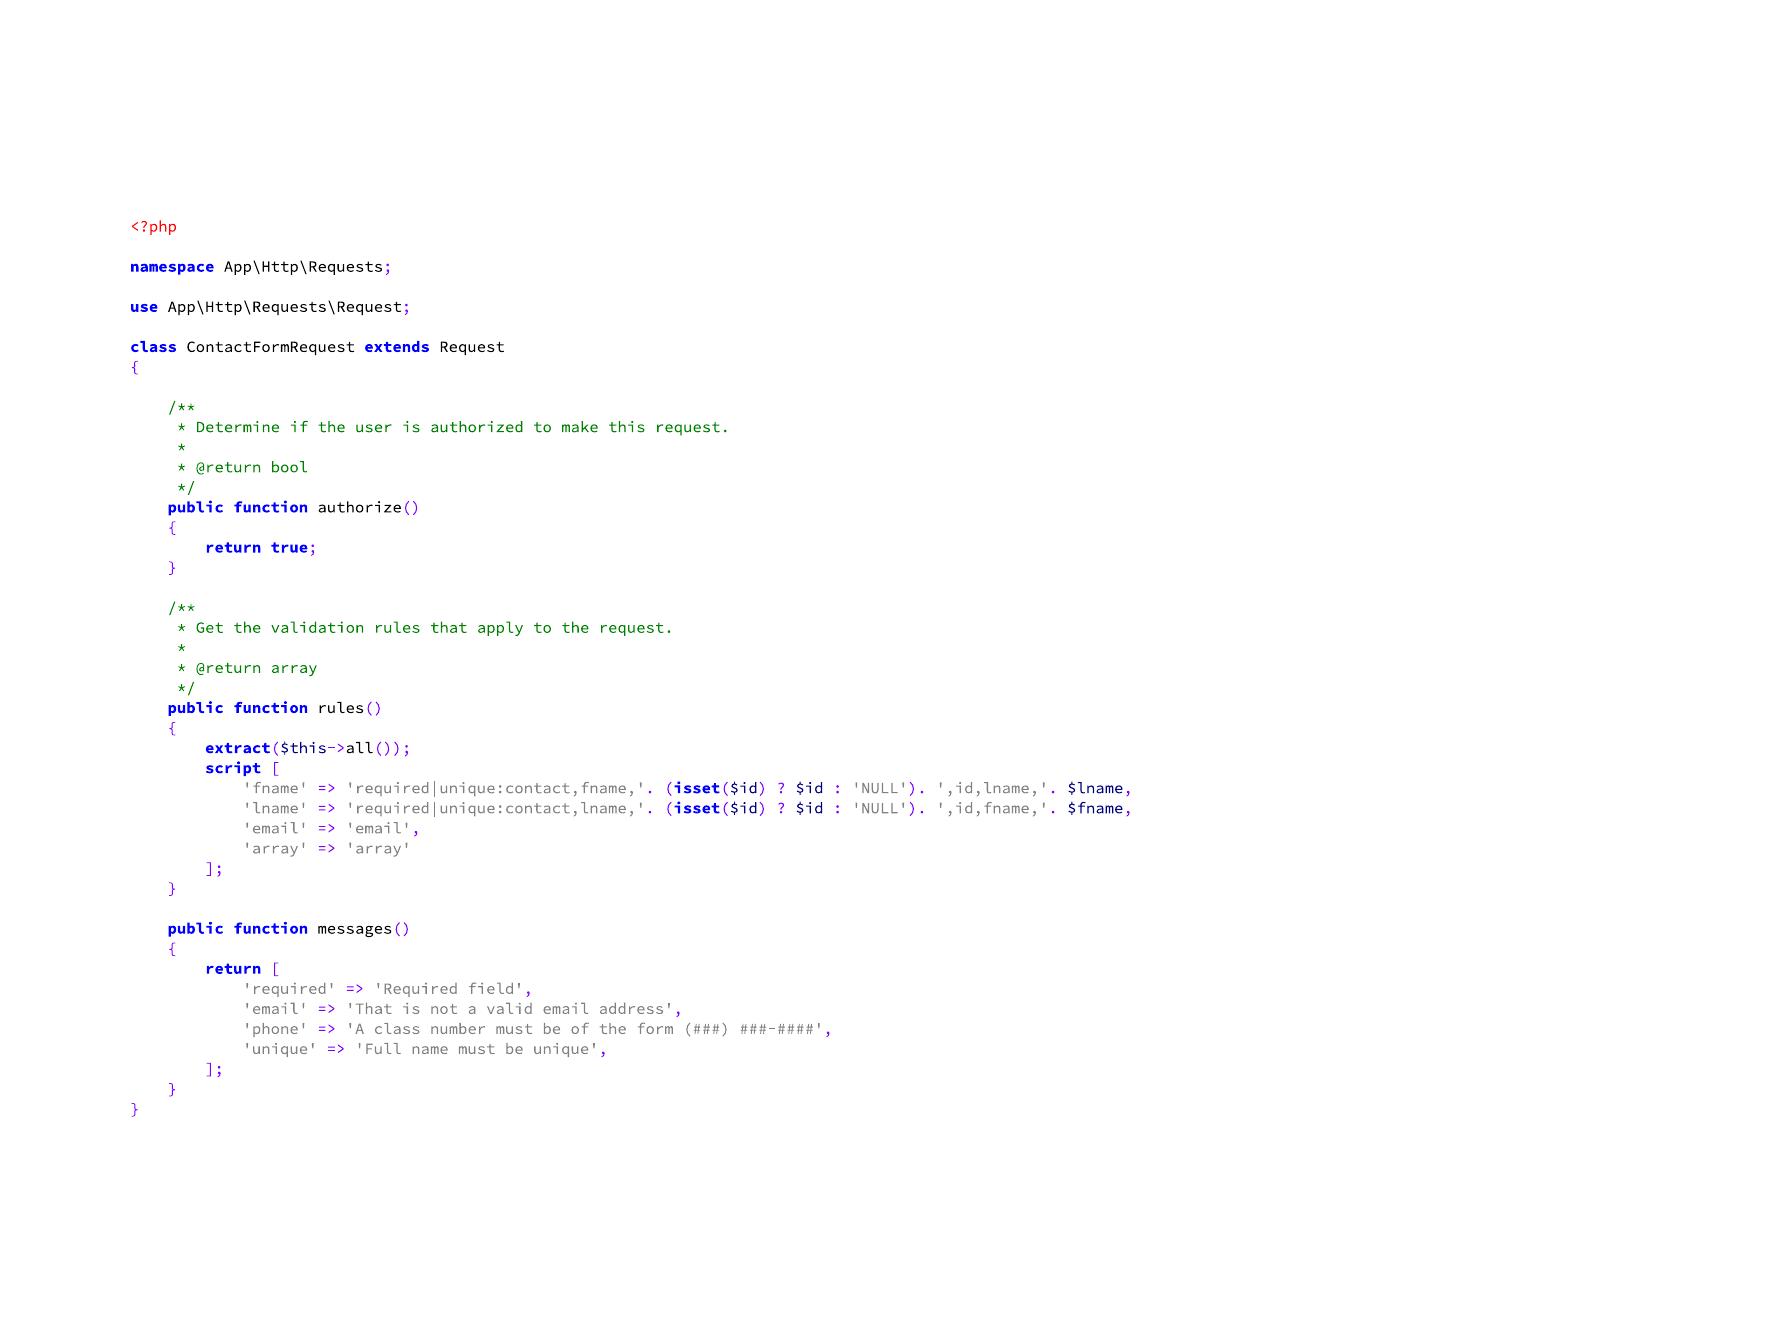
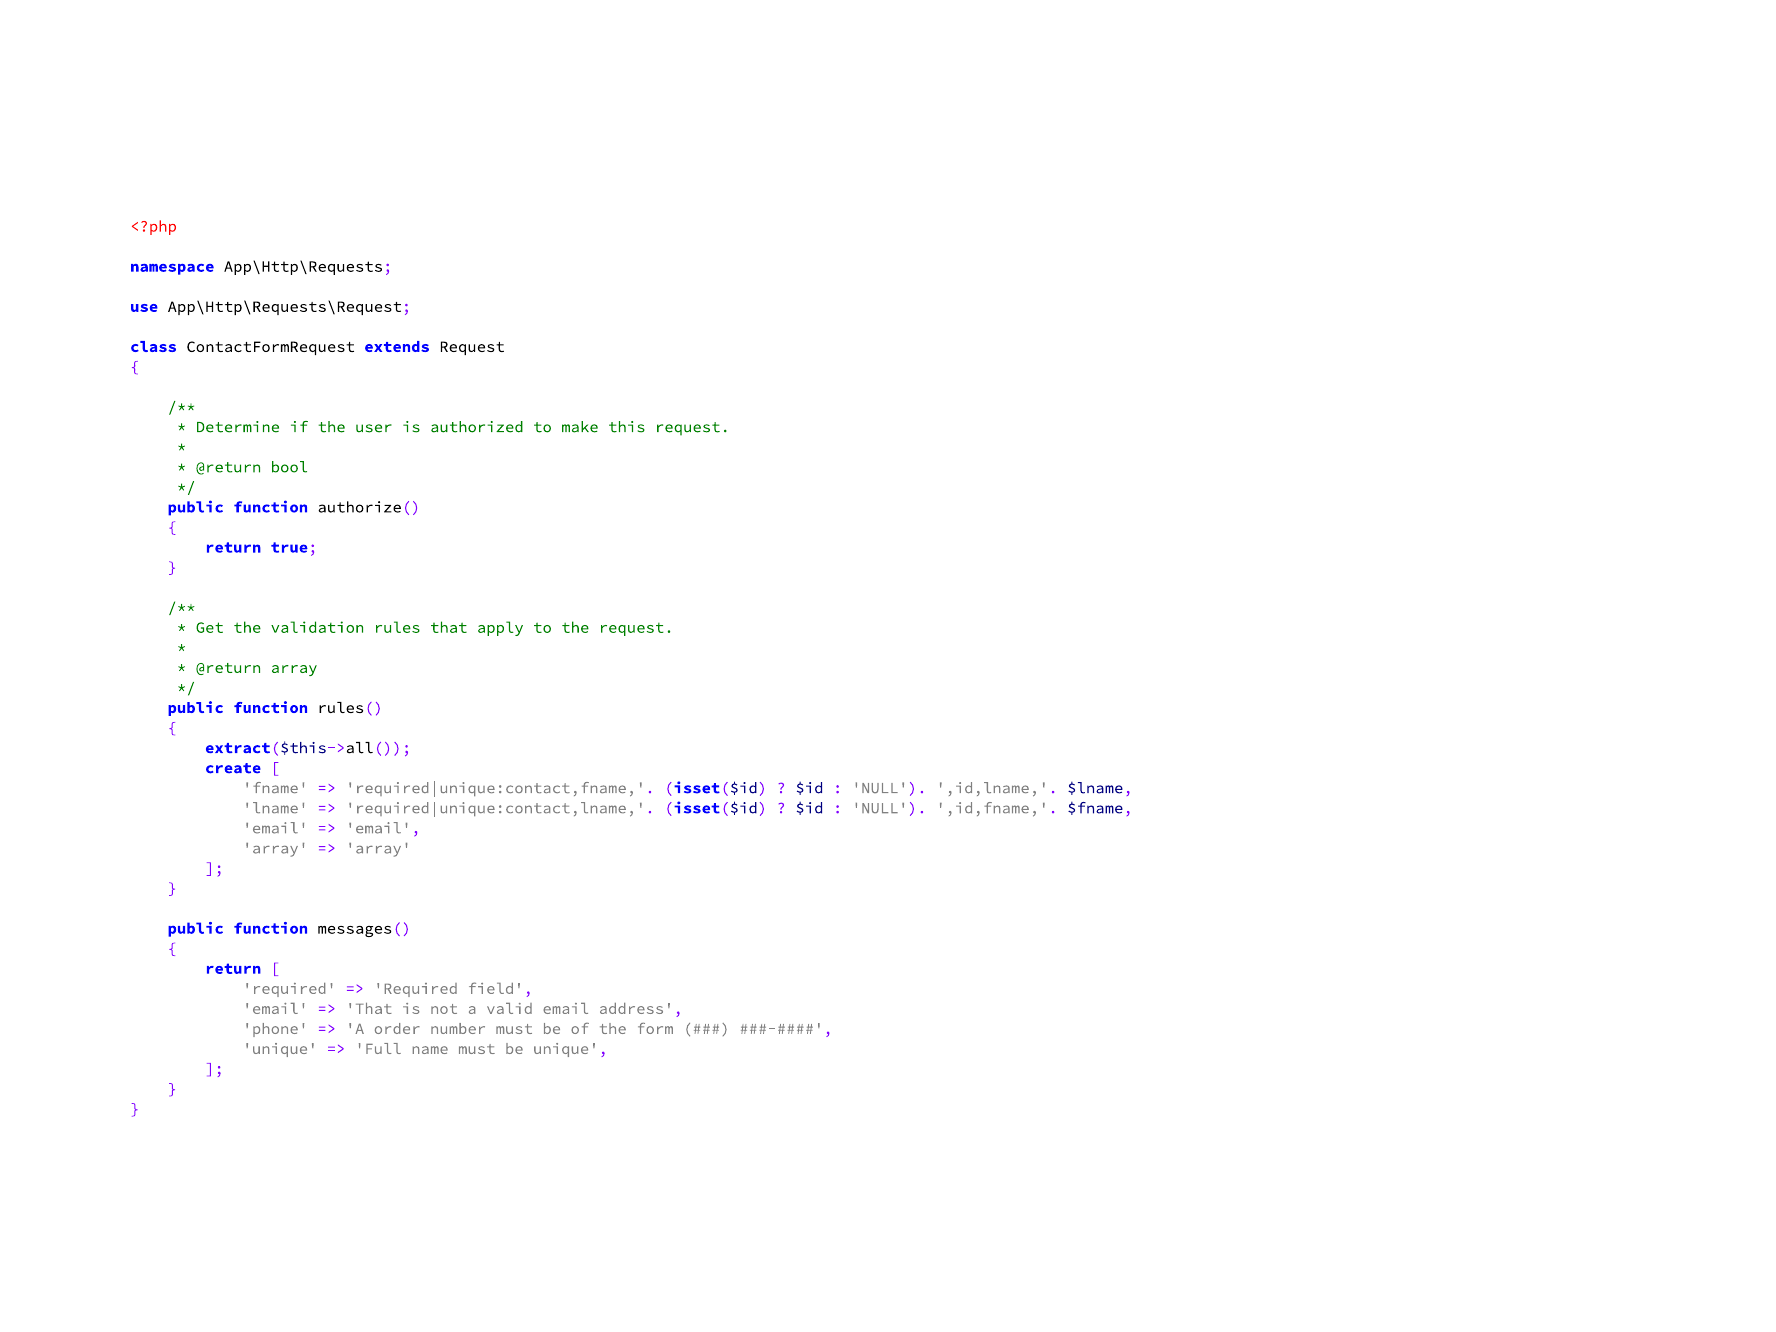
script: script -> create
A class: class -> order
